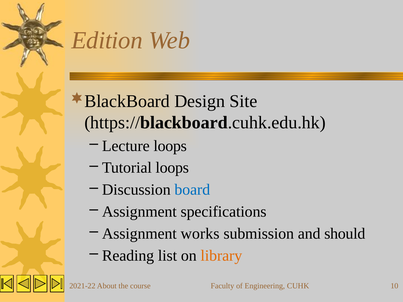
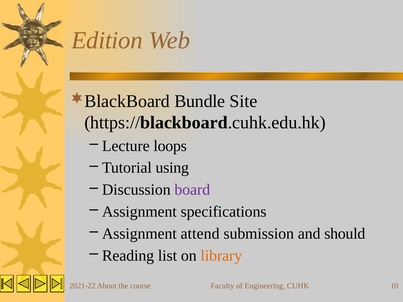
Design: Design -> Bundle
Tutorial loops: loops -> using
board colour: blue -> purple
works: works -> attend
